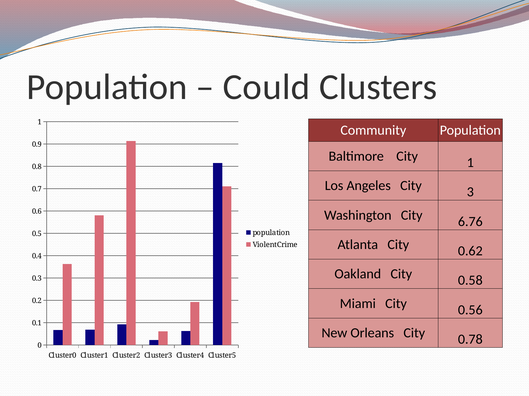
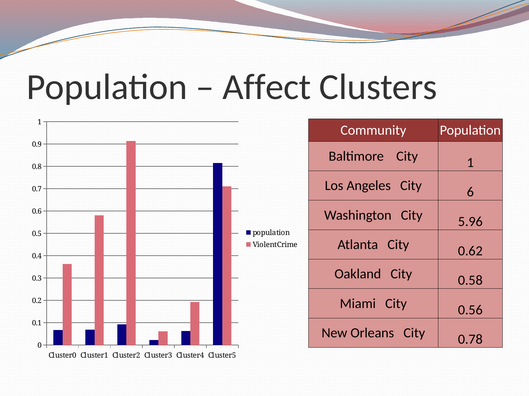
Could: Could -> Affect
3: 3 -> 6
6.76: 6.76 -> 5.96
